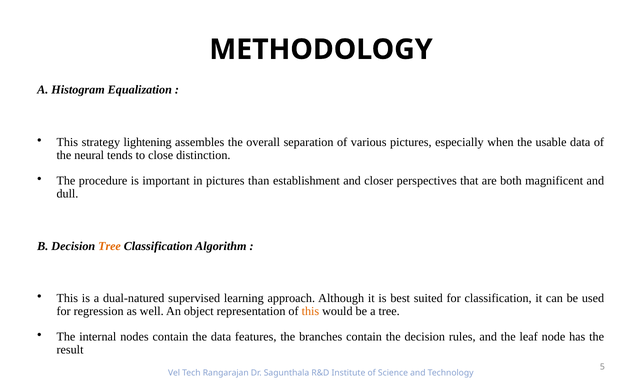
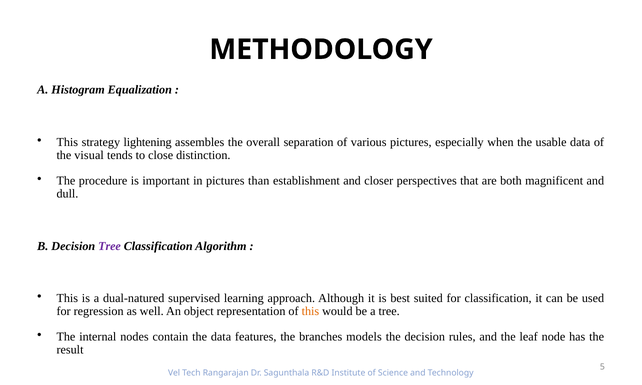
neural: neural -> visual
Tree at (110, 246) colour: orange -> purple
branches contain: contain -> models
